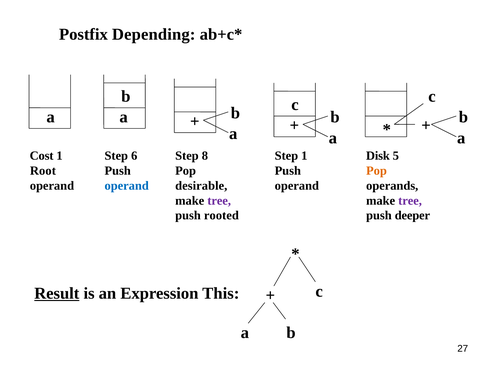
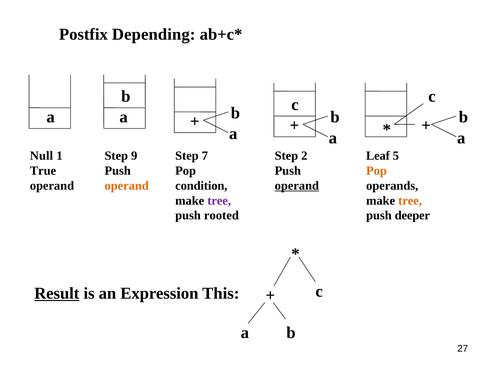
Cost: Cost -> Null
6: 6 -> 9
8: 8 -> 7
Step 1: 1 -> 2
Disk: Disk -> Leaf
Root: Root -> True
operand at (127, 186) colour: blue -> orange
desirable: desirable -> condition
operand at (297, 186) underline: none -> present
tree at (410, 201) colour: purple -> orange
